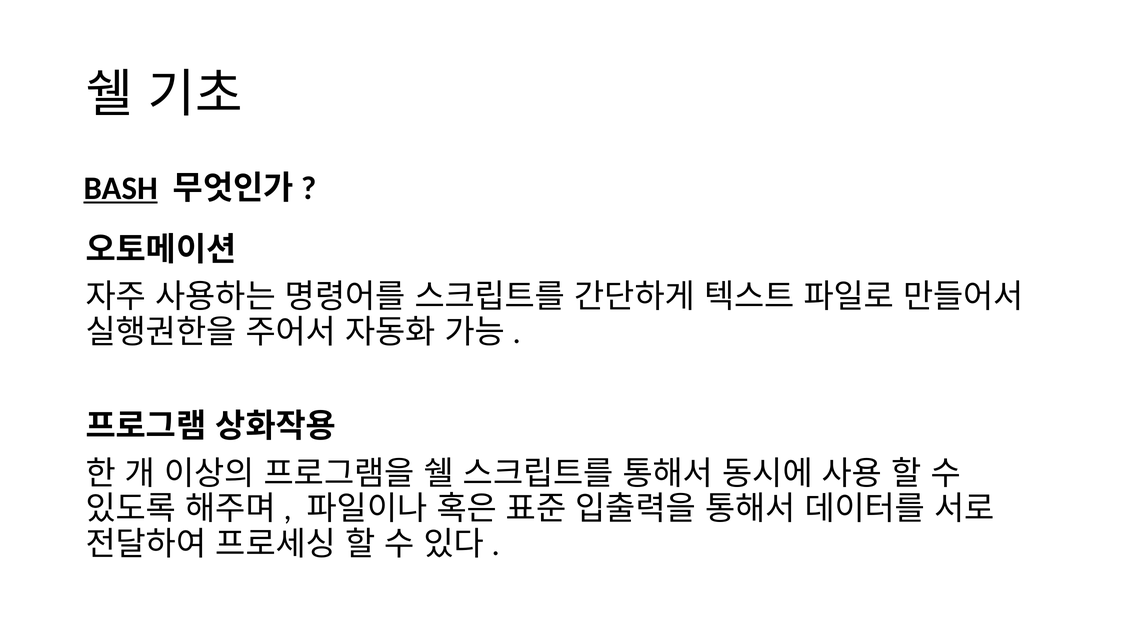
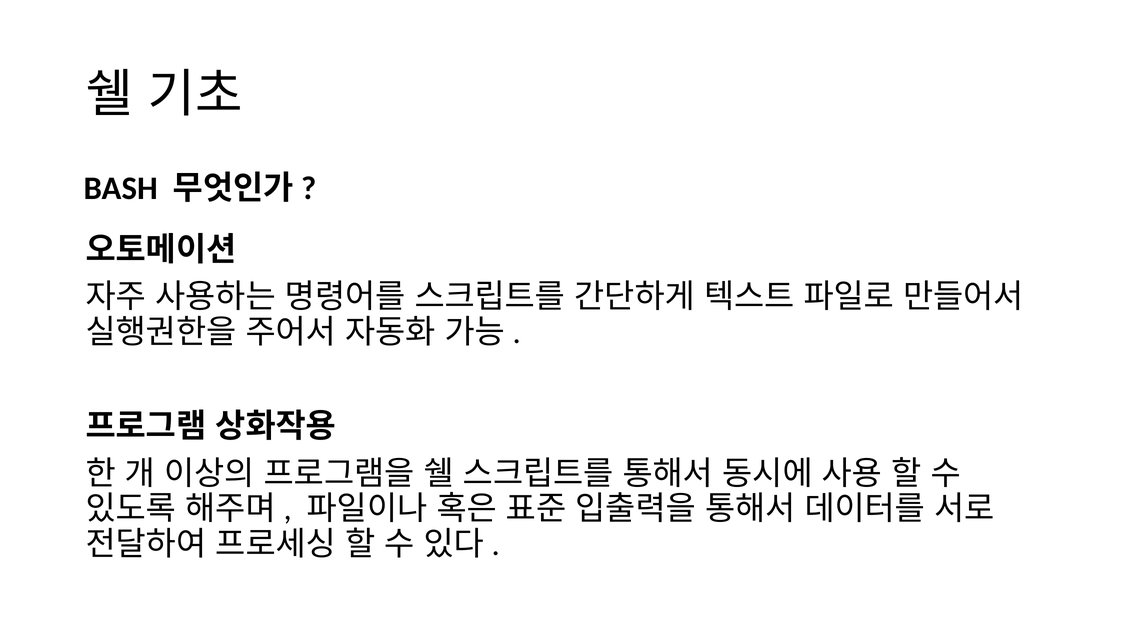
BASH underline: present -> none
